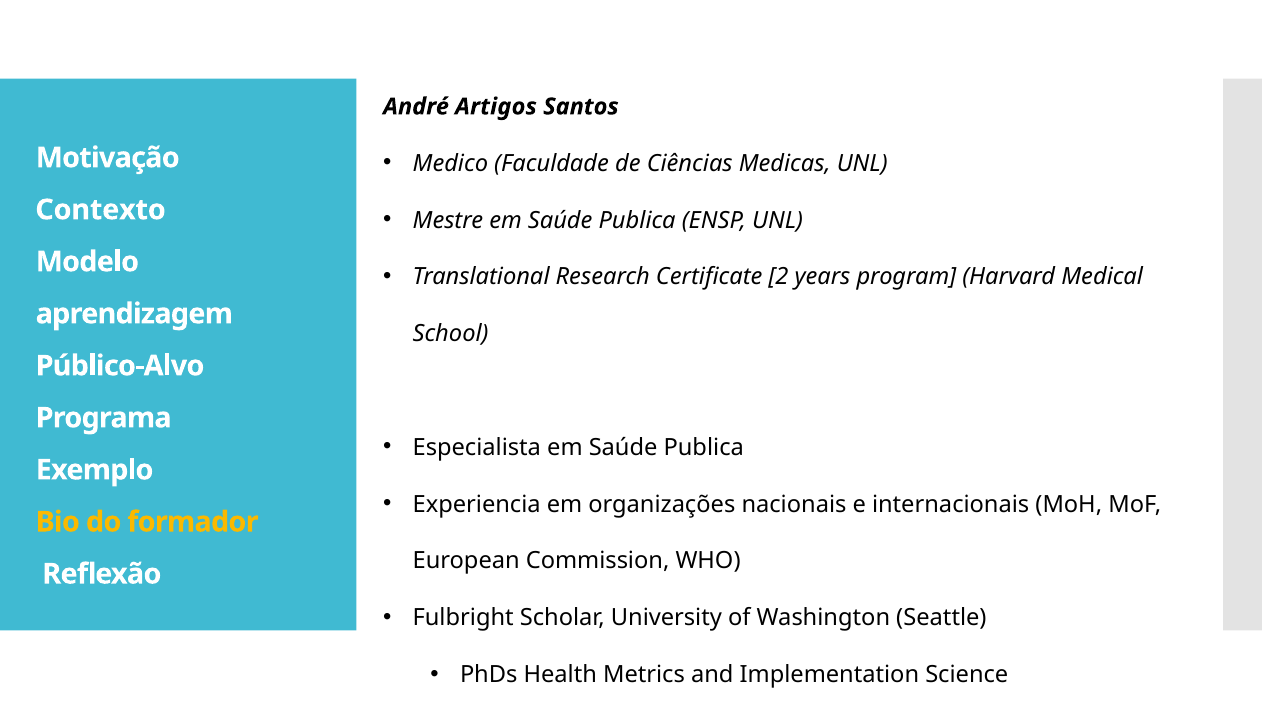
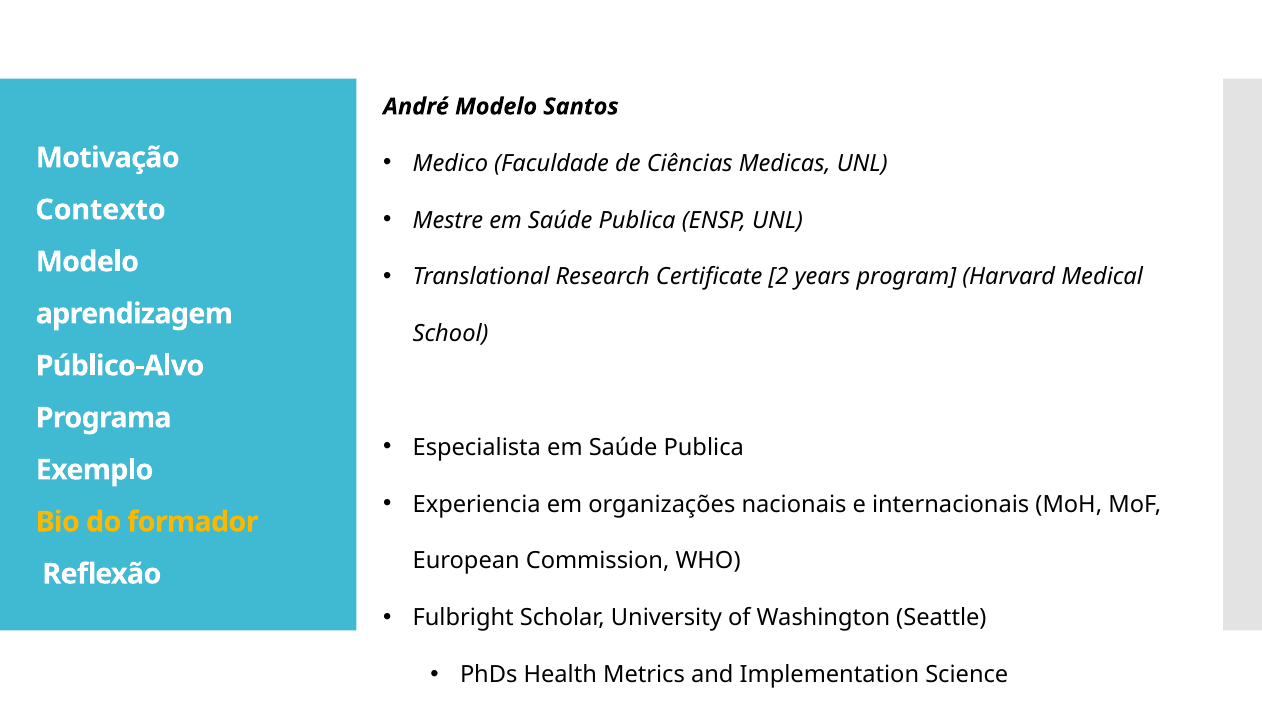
André Artigos: Artigos -> Modelo
